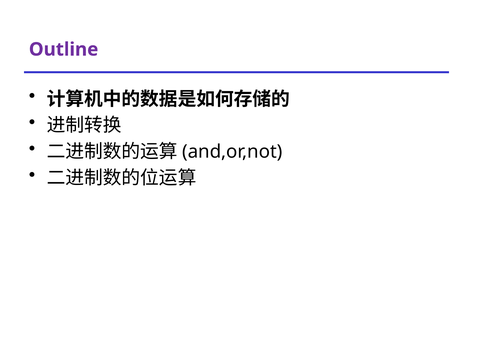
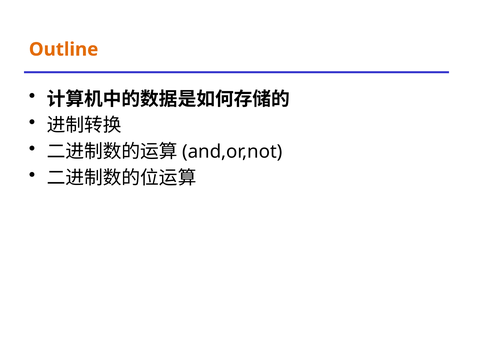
Outline colour: purple -> orange
